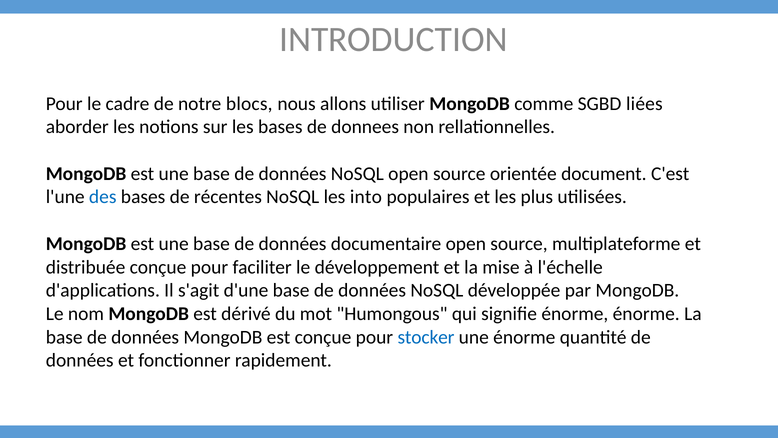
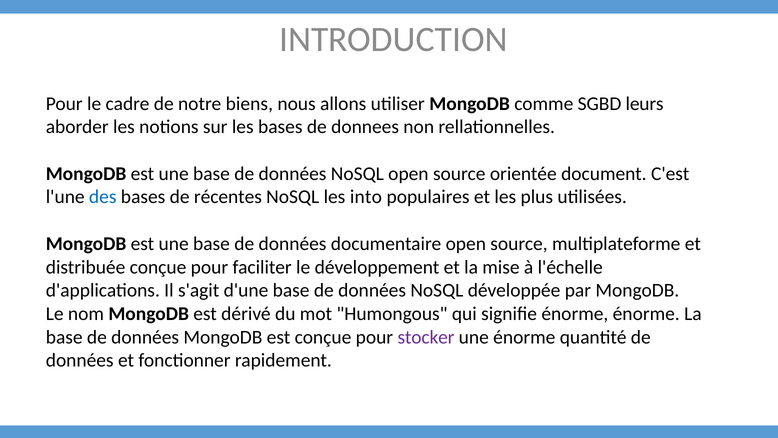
blocs: blocs -> biens
liées: liées -> leurs
stocker colour: blue -> purple
